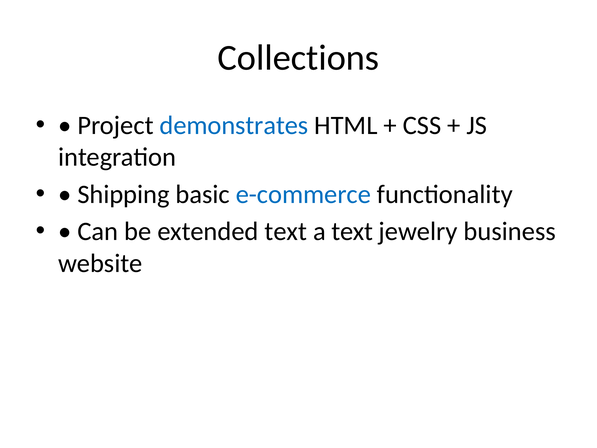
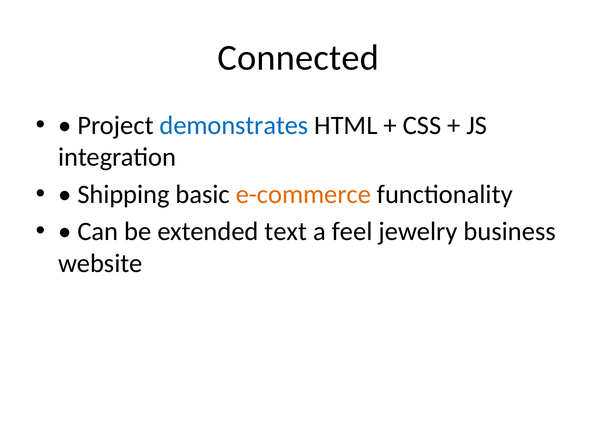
Collections: Collections -> Connected
e-commerce colour: blue -> orange
a text: text -> feel
